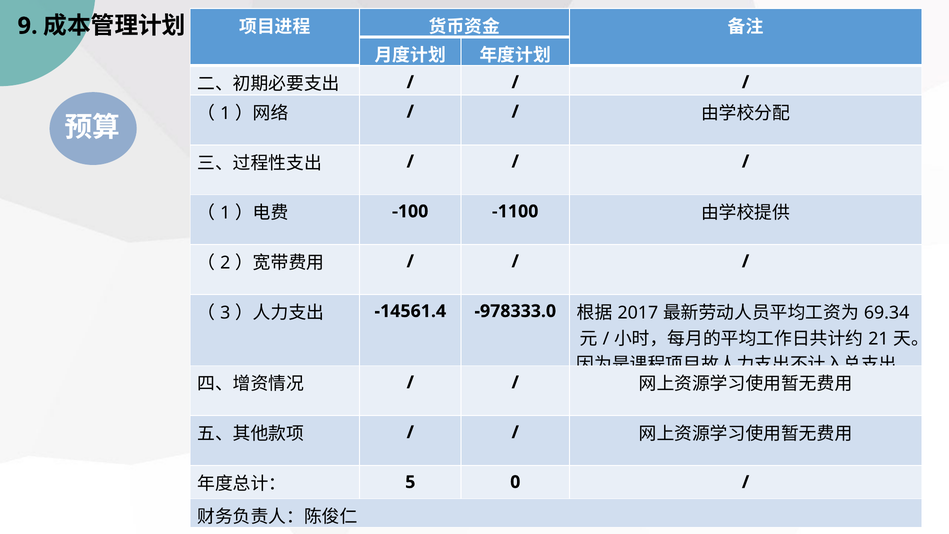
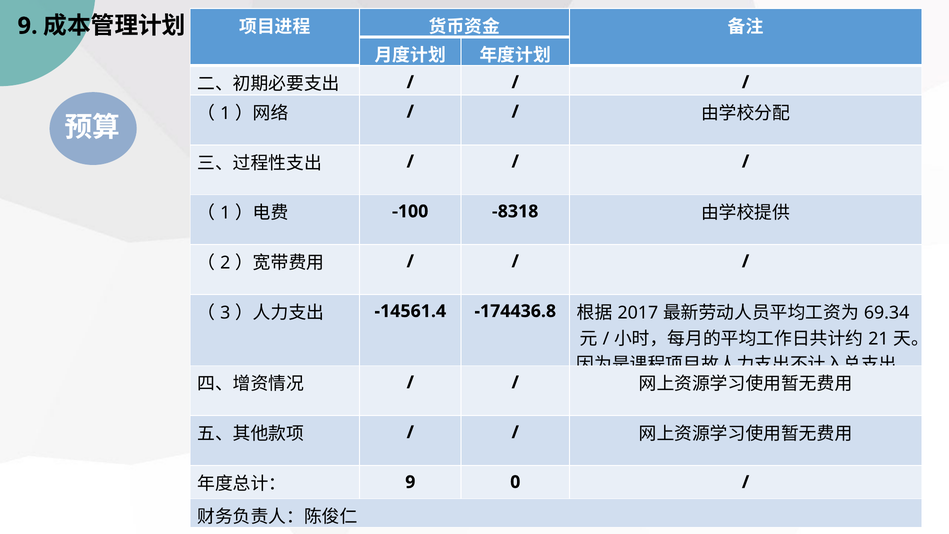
-1100: -1100 -> -8318
-978333.0: -978333.0 -> -174436.8
5 at (410, 482): 5 -> 9
